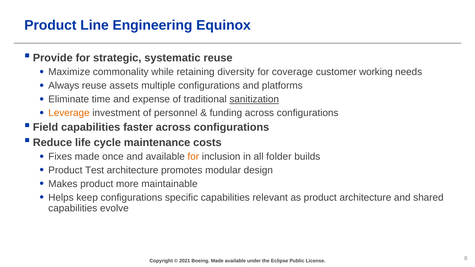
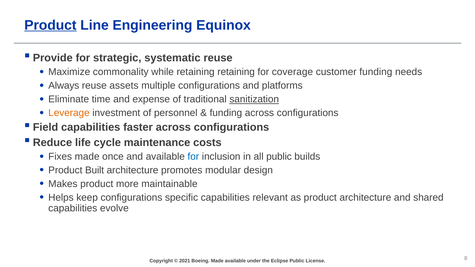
Product at (50, 25) underline: none -> present
retaining diversity: diversity -> retaining
customer working: working -> funding
for at (193, 157) colour: orange -> blue
all folder: folder -> public
Test: Test -> Built
